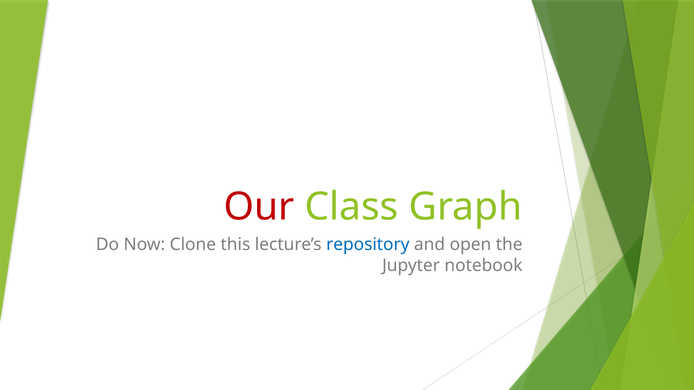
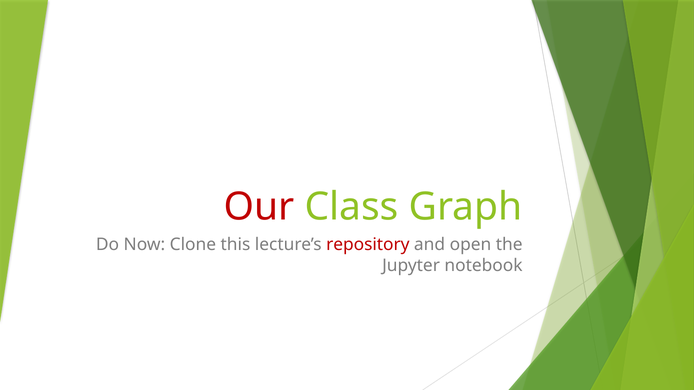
repository colour: blue -> red
